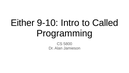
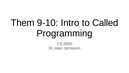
Either: Either -> Them
